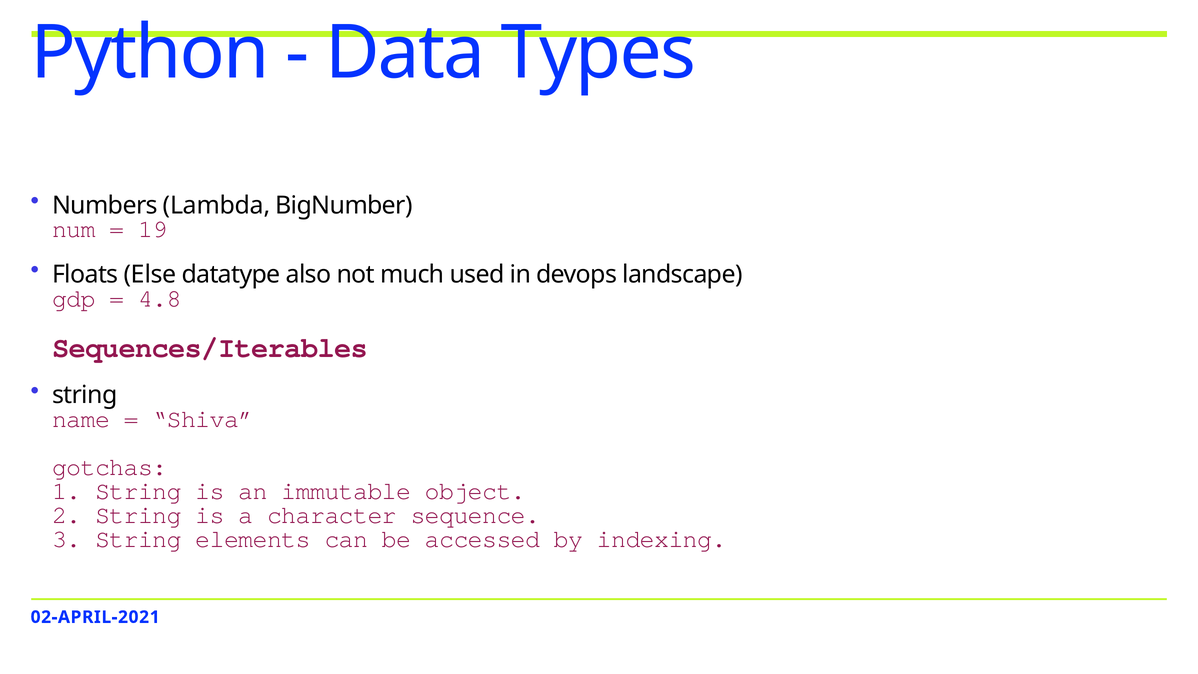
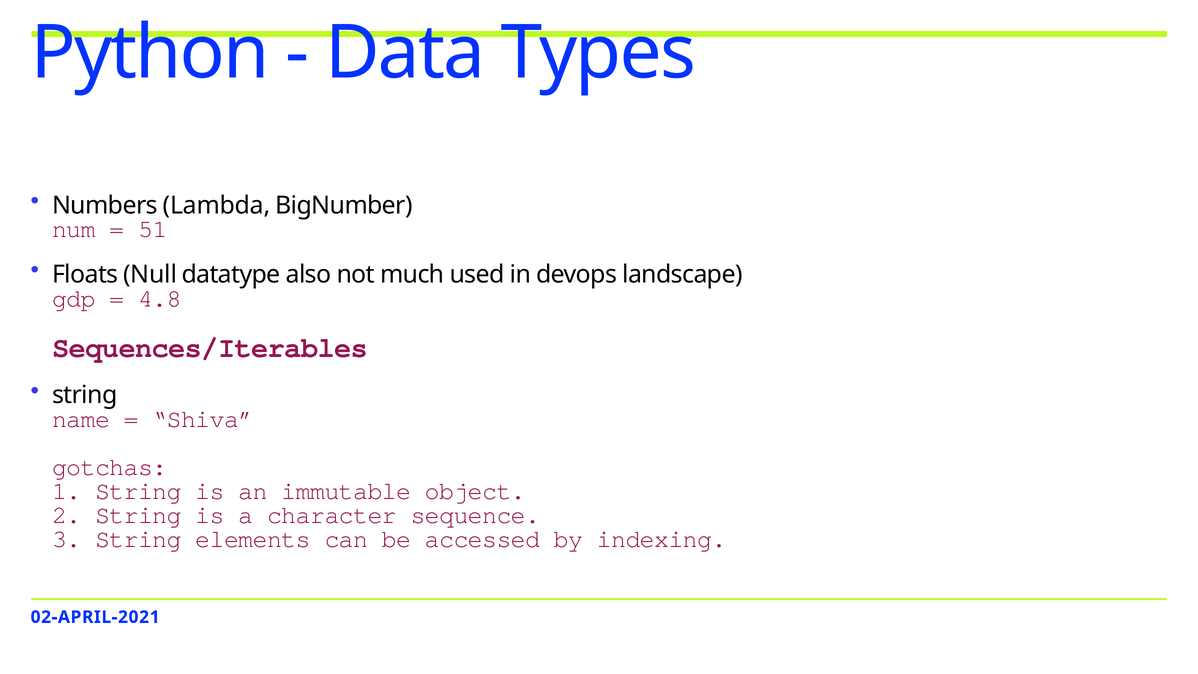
19: 19 -> 51
Else: Else -> Null
